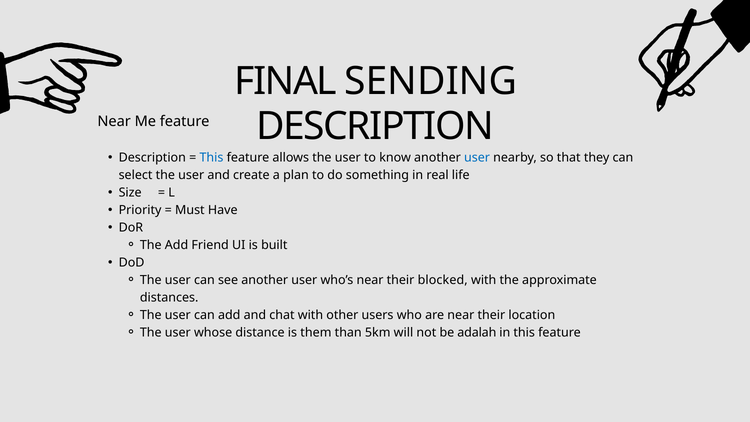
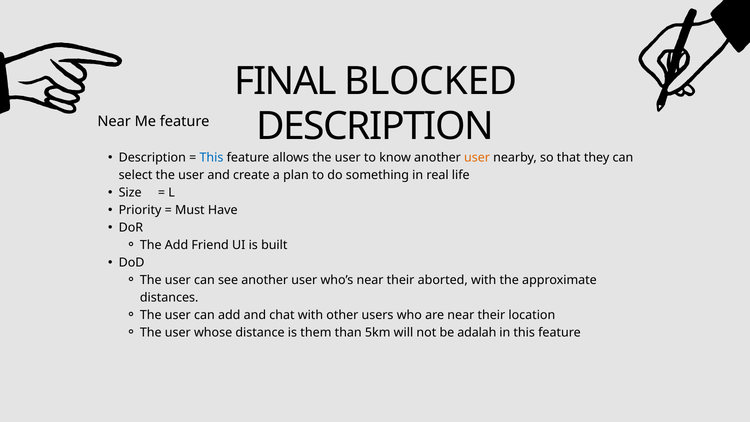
SENDING: SENDING -> BLOCKED
user at (477, 158) colour: blue -> orange
blocked: blocked -> aborted
